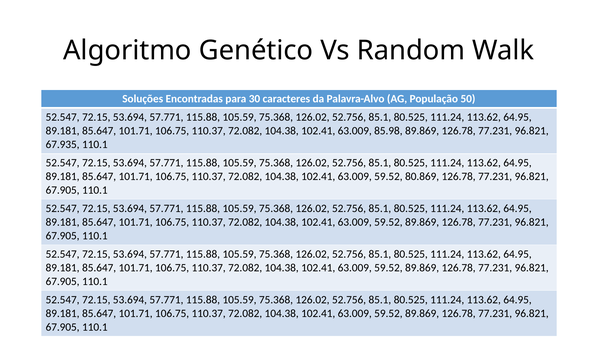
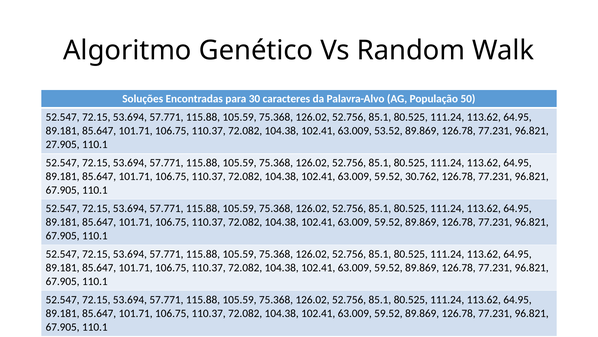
85.98: 85.98 -> 53.52
67.935: 67.935 -> 27.905
80.869: 80.869 -> 30.762
